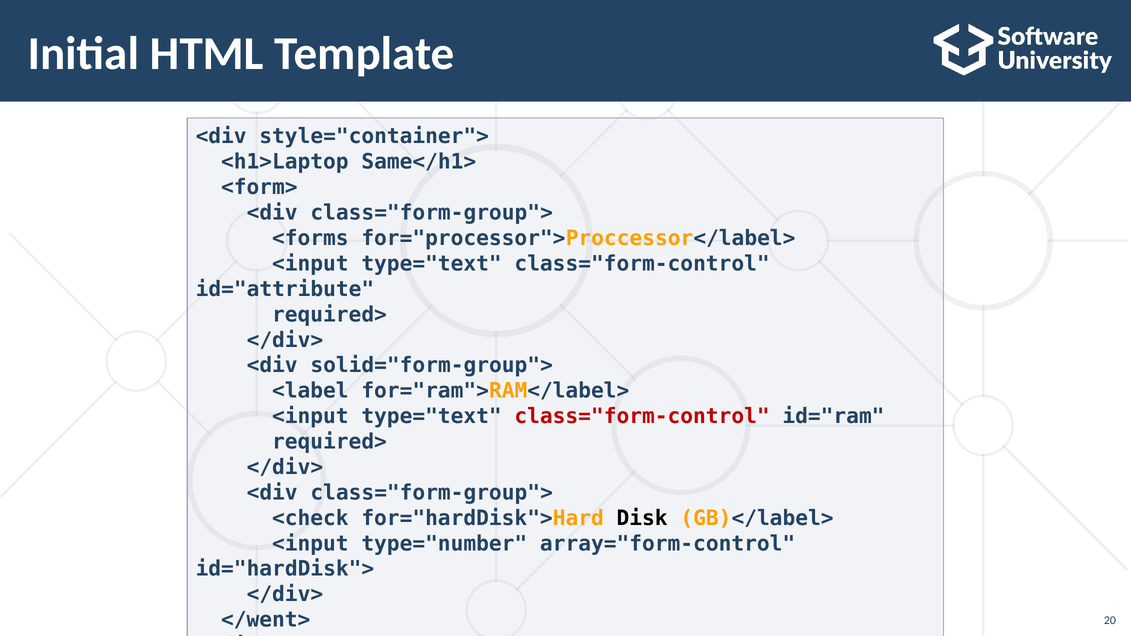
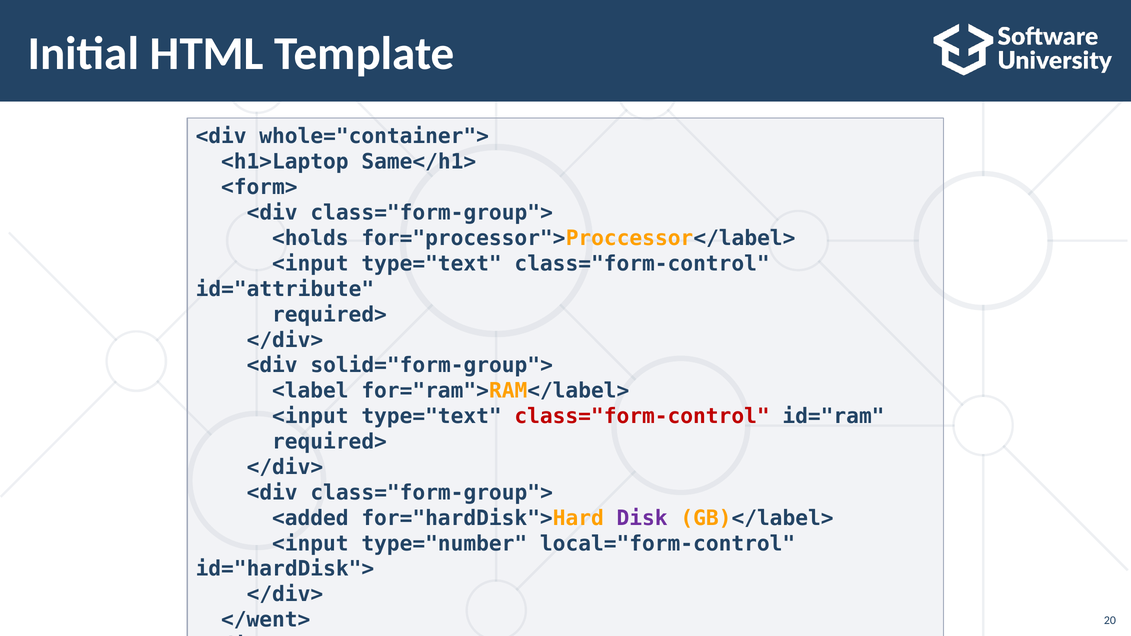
style="container">: style="container"> -> whole="container">
<forms: <forms -> <holds
<check: <check -> <added
Disk colour: black -> purple
array="form-control: array="form-control -> local="form-control
